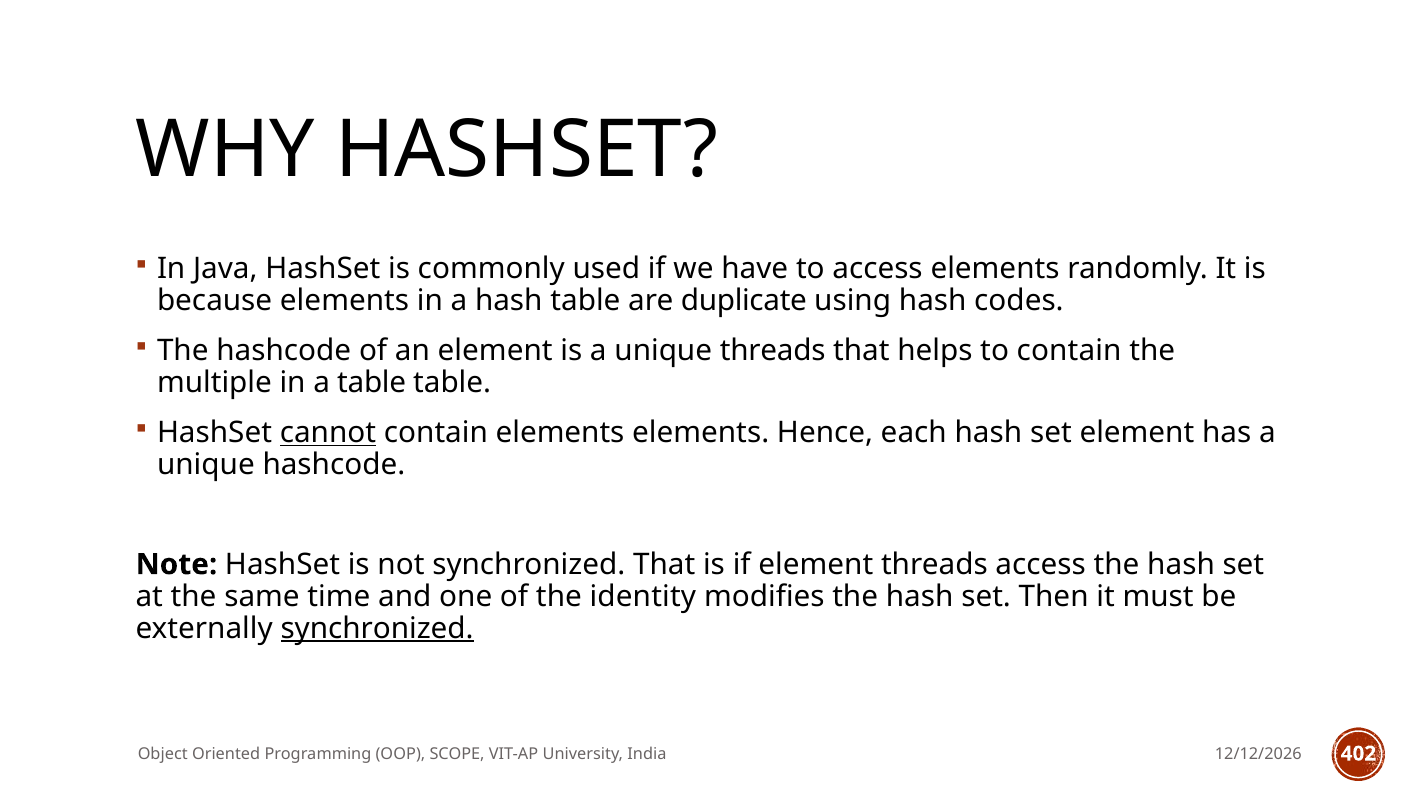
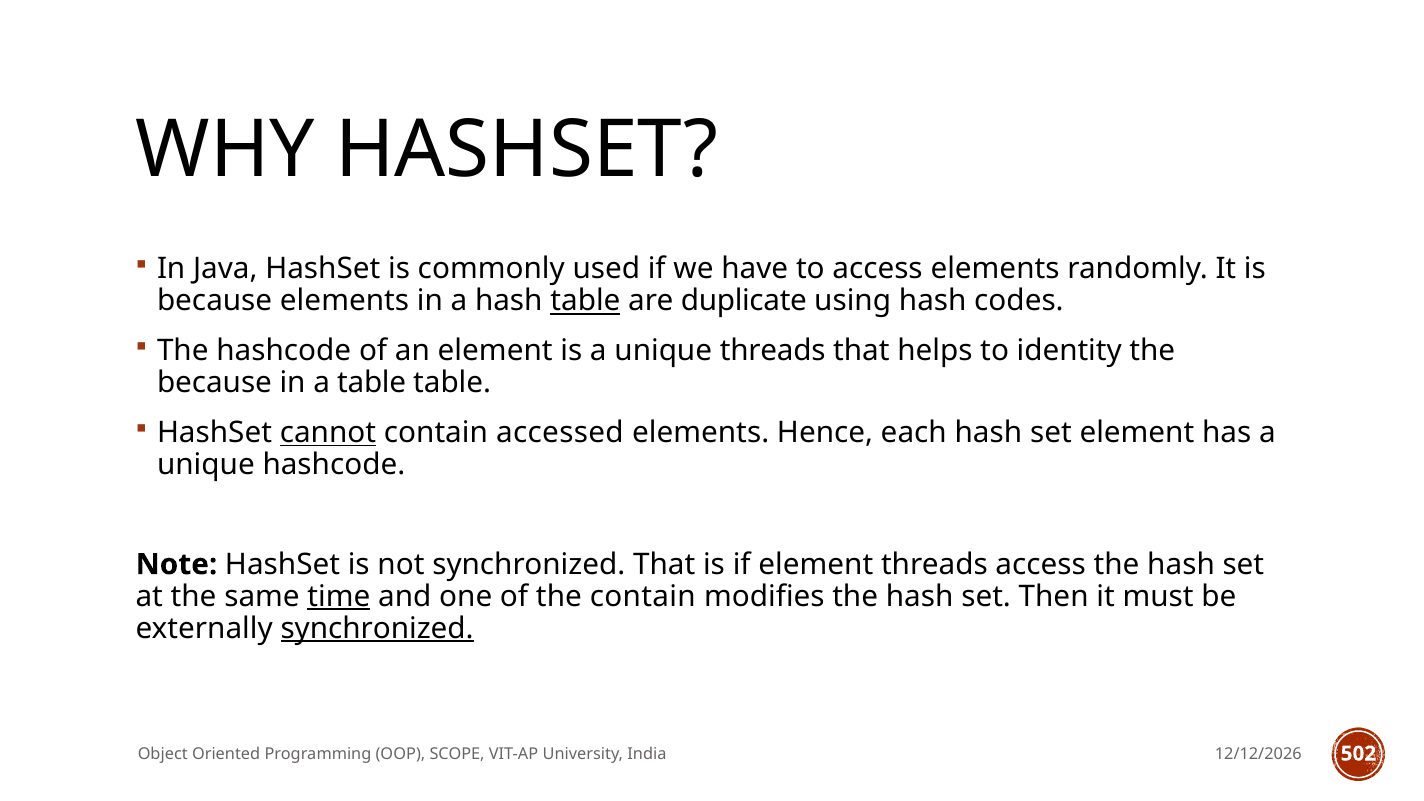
table at (585, 301) underline: none -> present
to contain: contain -> identity
multiple at (214, 383): multiple -> because
contain elements: elements -> accessed
time underline: none -> present
the identity: identity -> contain
402: 402 -> 502
